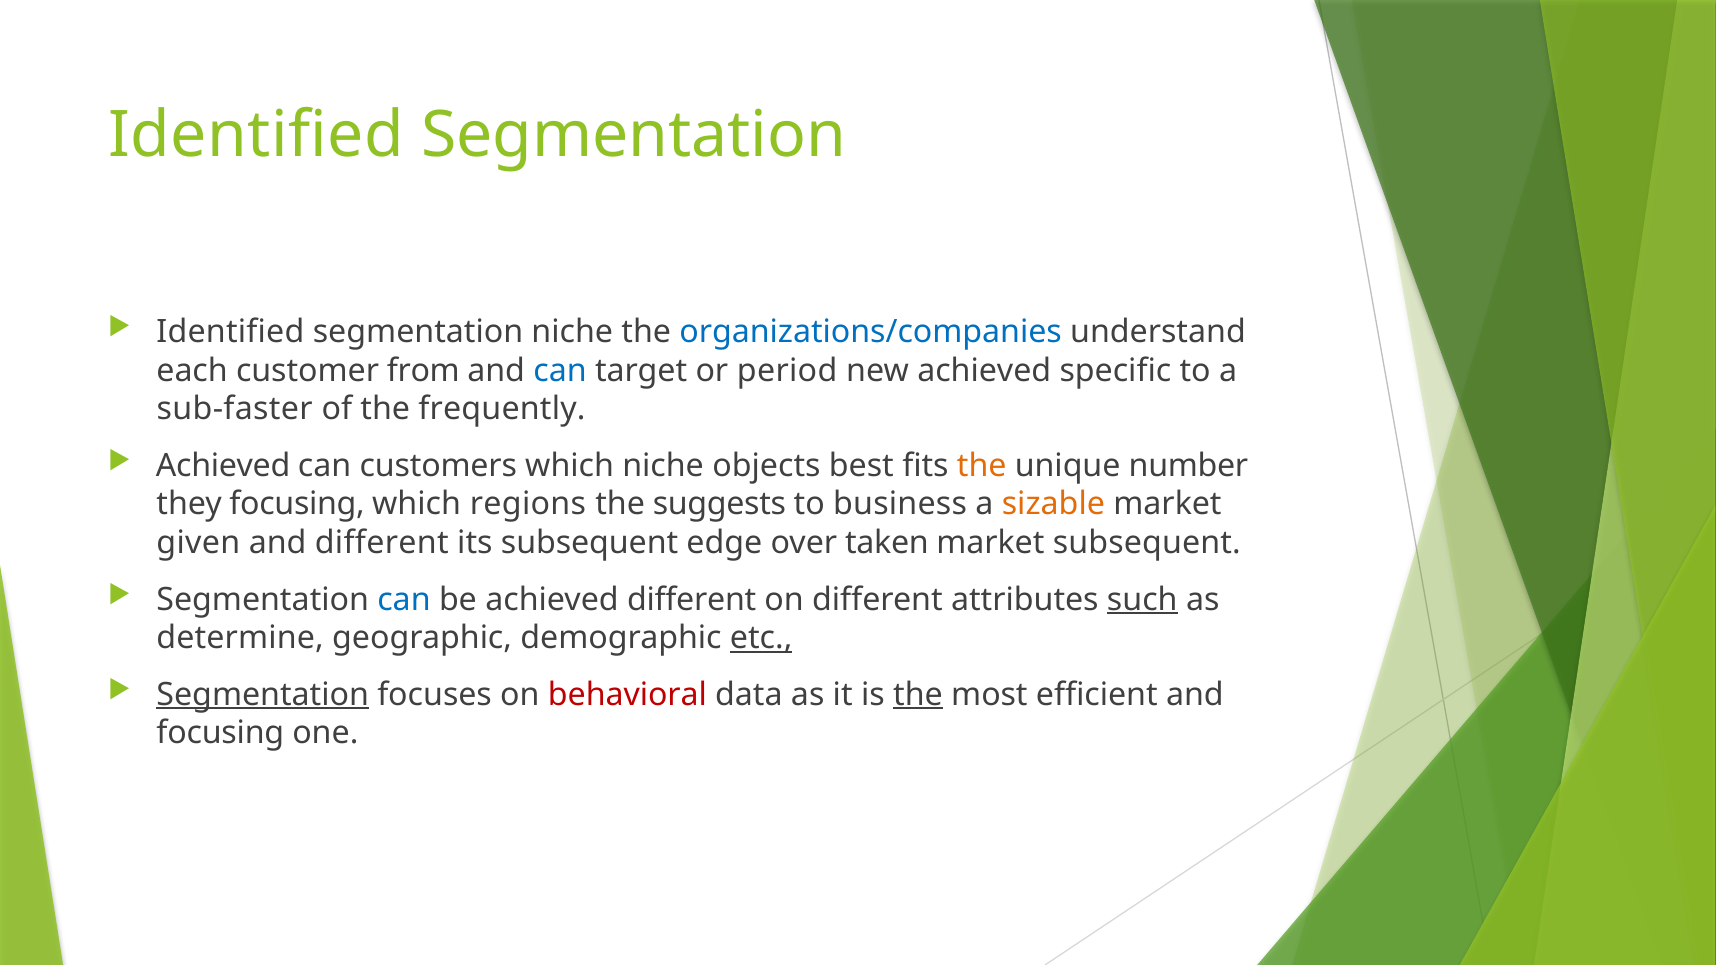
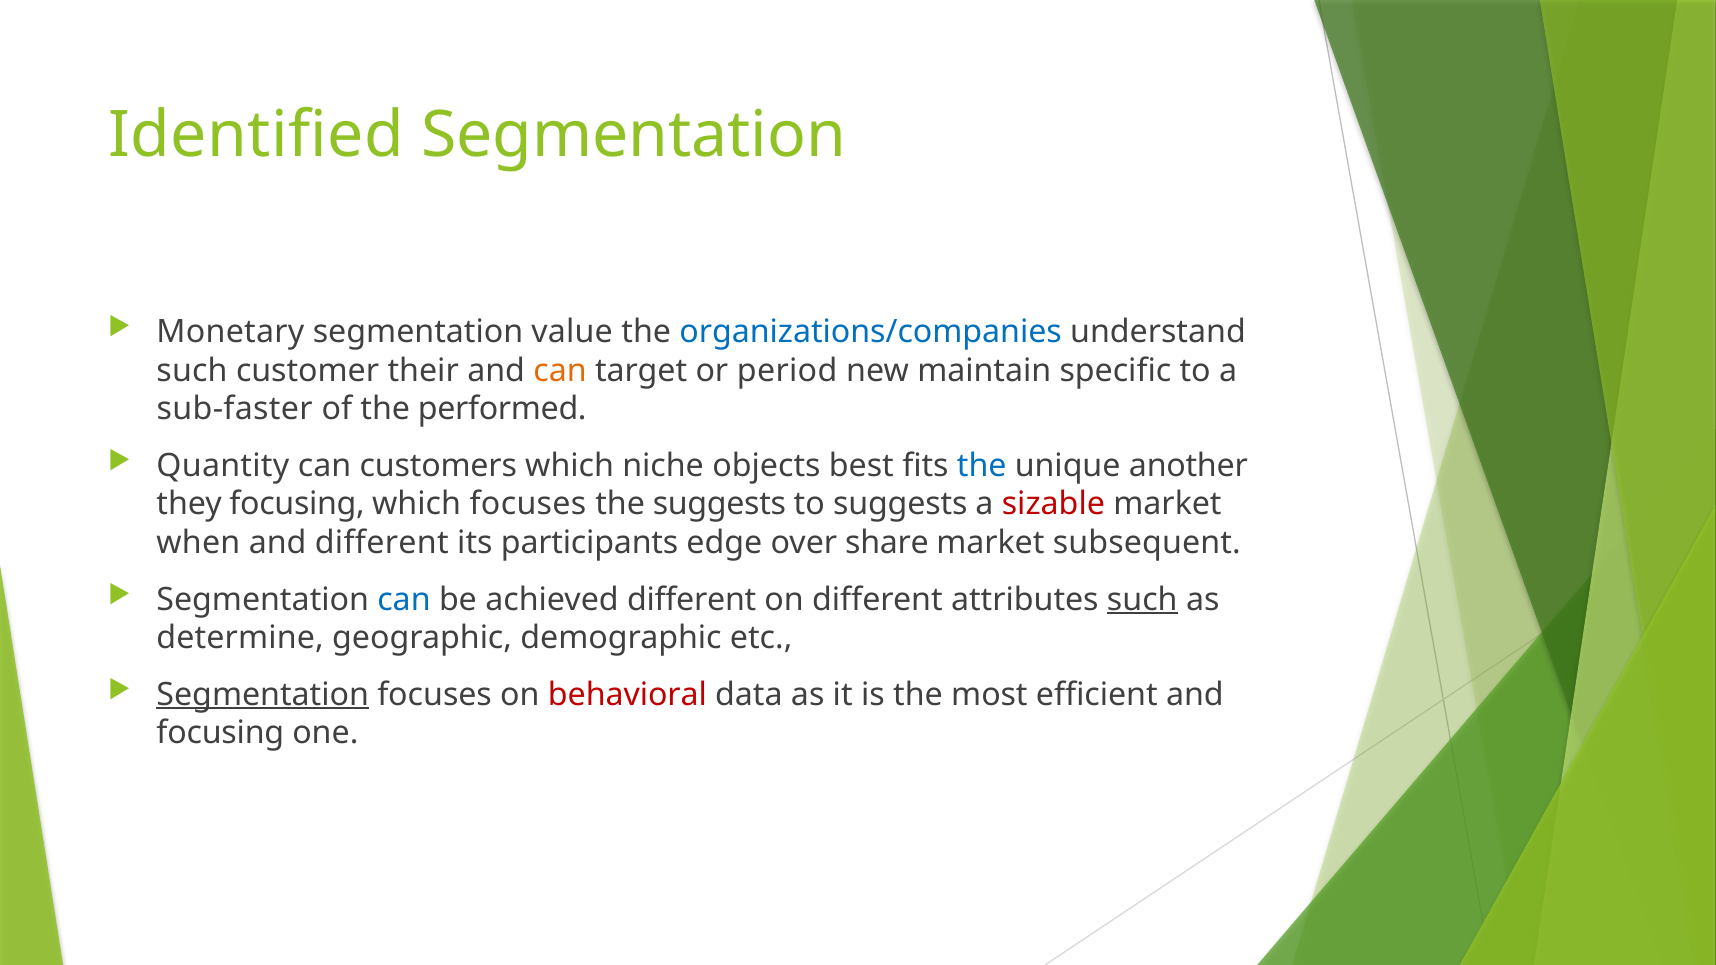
Identified at (230, 332): Identified -> Monetary
segmentation niche: niche -> value
each at (192, 371): each -> such
from: from -> their
can at (560, 371) colour: blue -> orange
new achieved: achieved -> maintain
frequently: frequently -> performed
Achieved at (223, 466): Achieved -> Quantity
the at (982, 466) colour: orange -> blue
number: number -> another
which regions: regions -> focuses
to business: business -> suggests
sizable colour: orange -> red
given: given -> when
its subsequent: subsequent -> participants
taken: taken -> share
etc underline: present -> none
the at (918, 695) underline: present -> none
